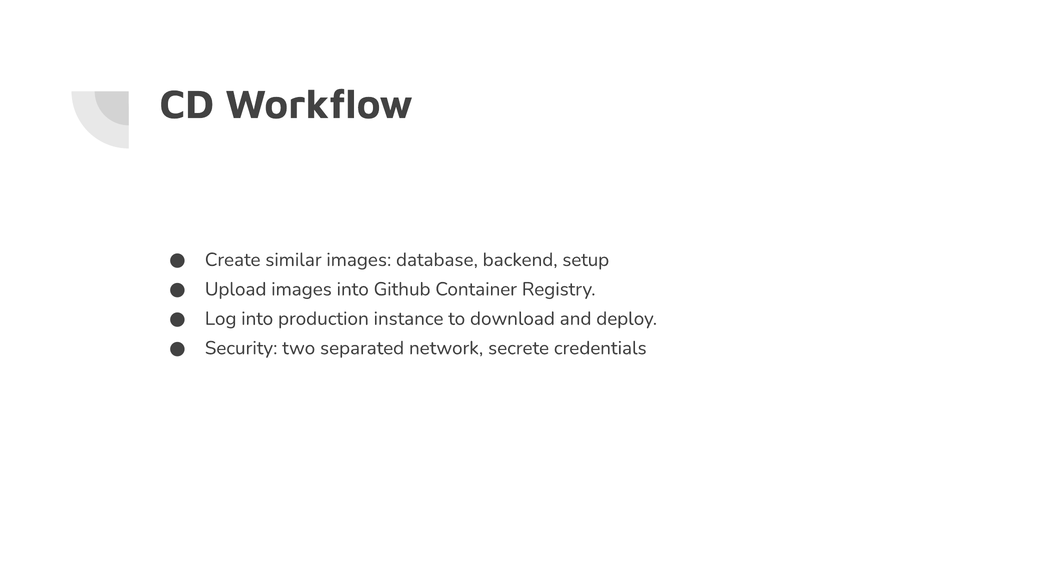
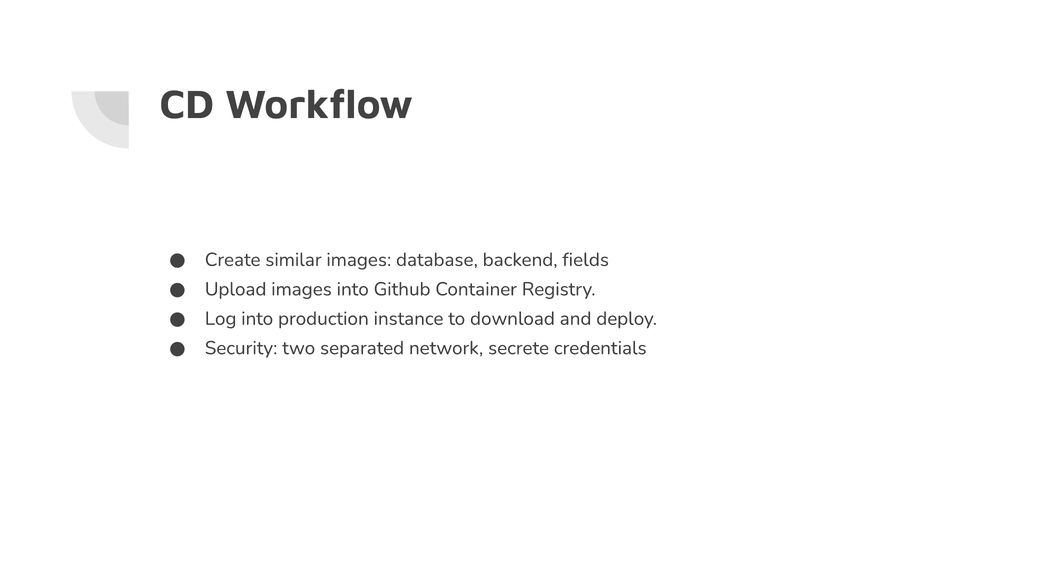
setup: setup -> fields
